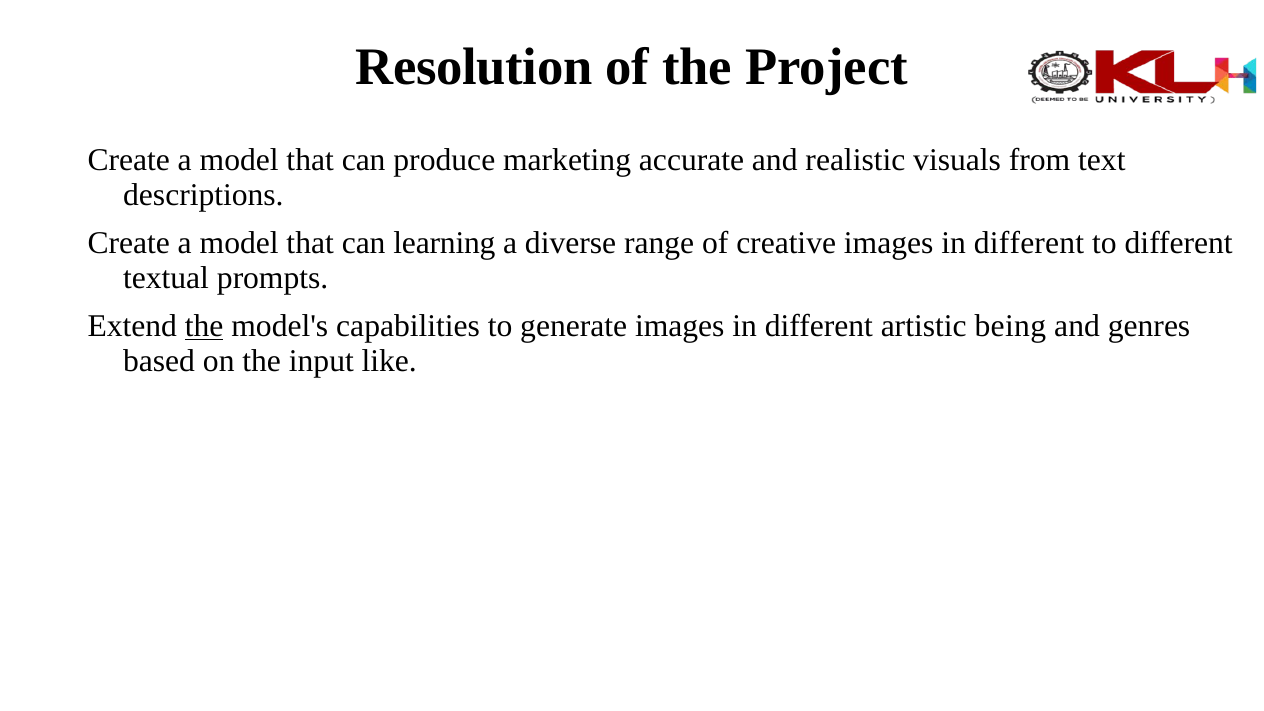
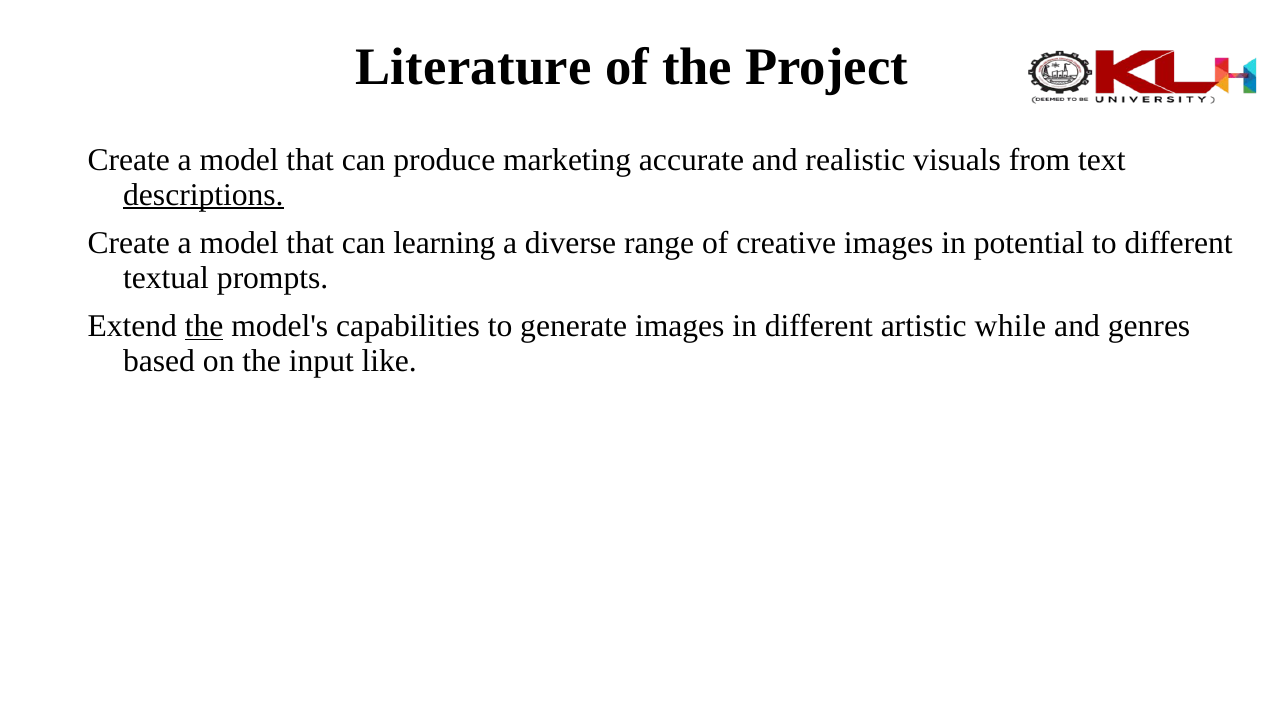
Resolution: Resolution -> Literature
descriptions underline: none -> present
creative images in different: different -> potential
being: being -> while
